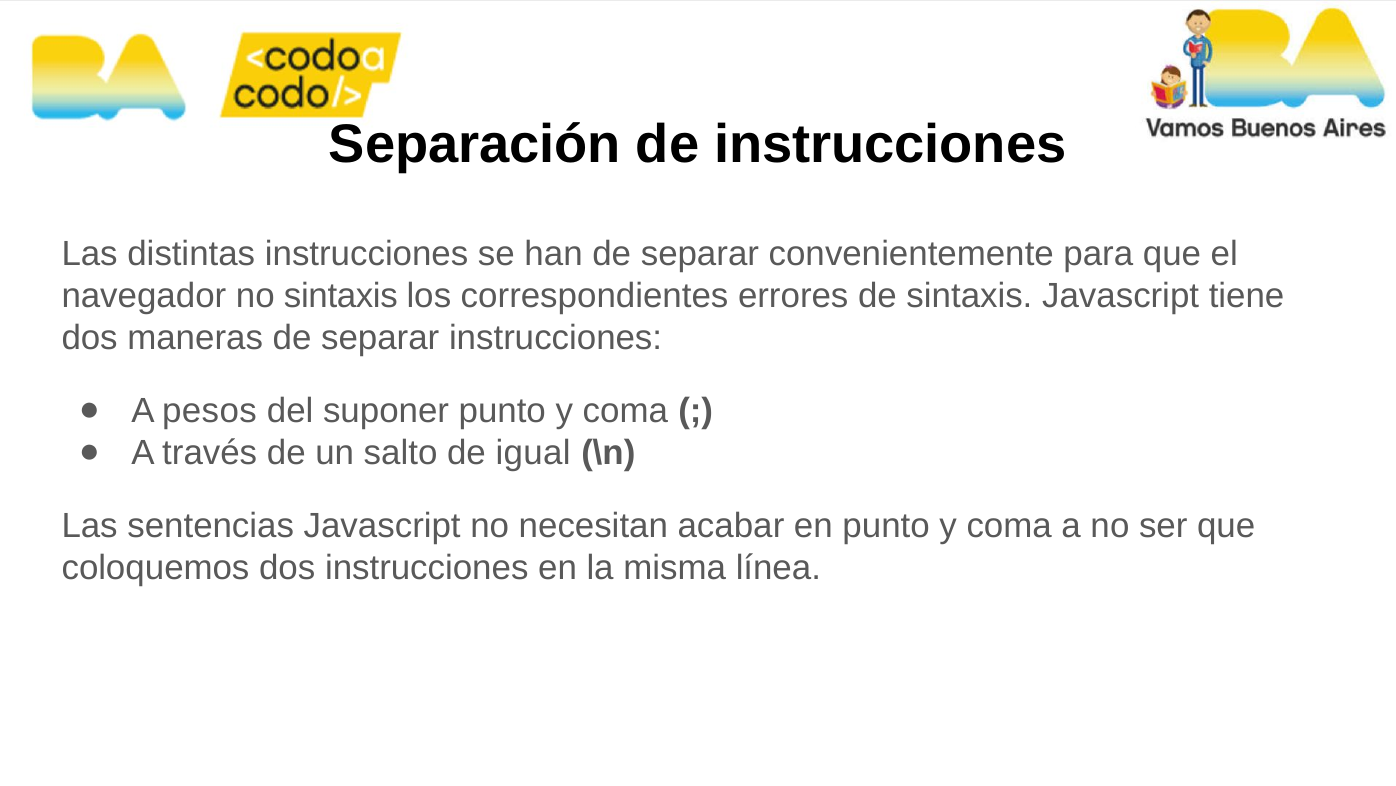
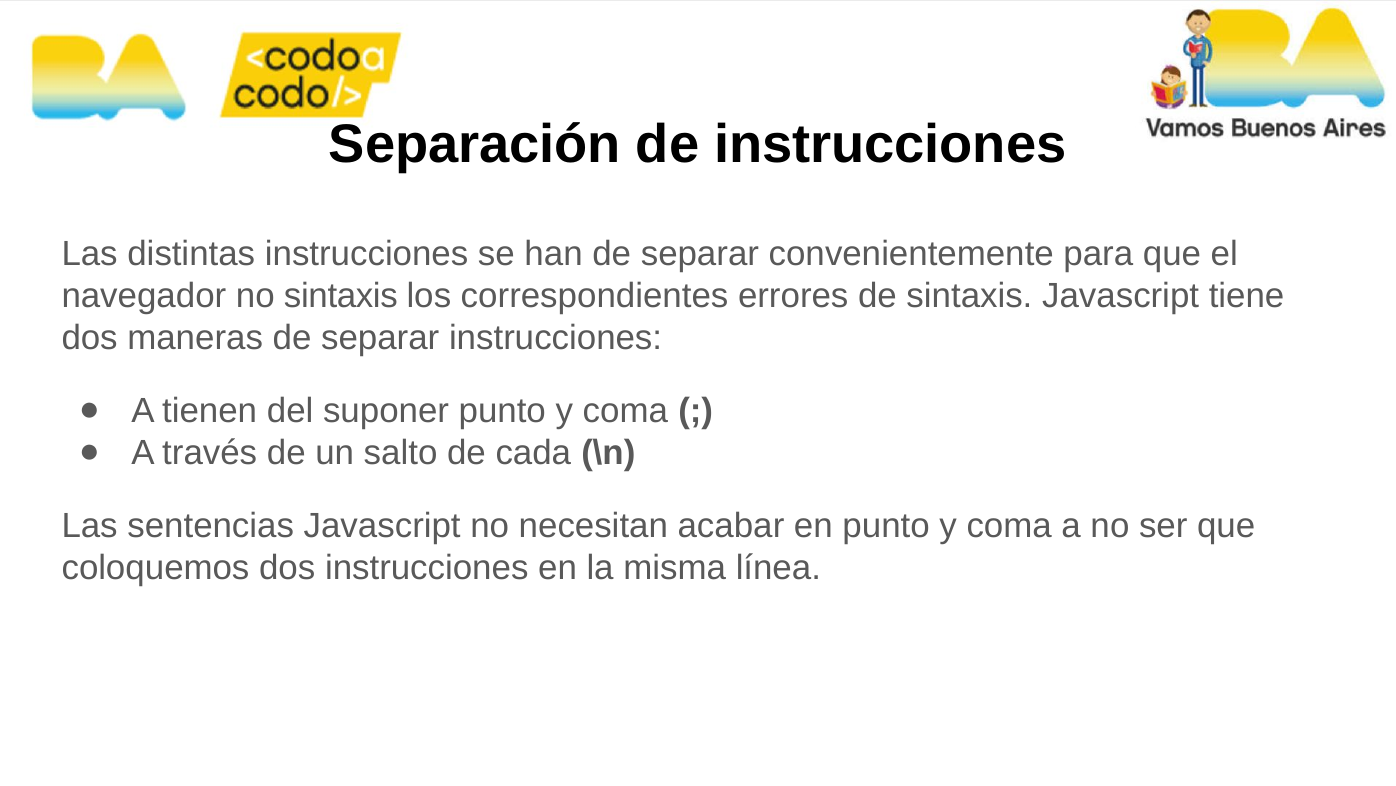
pesos: pesos -> tienen
igual: igual -> cada
